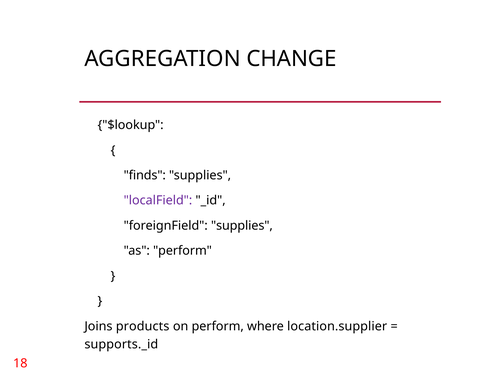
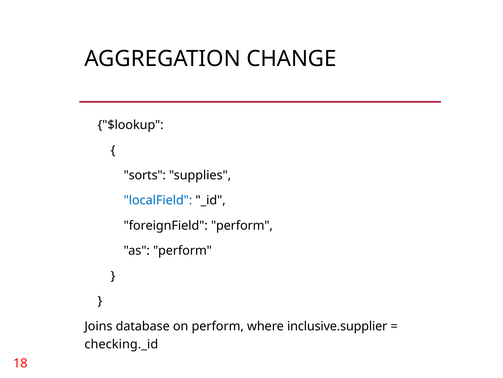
finds: finds -> sorts
localField colour: purple -> blue
foreignField supplies: supplies -> perform
products: products -> database
location.supplier: location.supplier -> inclusive.supplier
supports._id: supports._id -> checking._id
